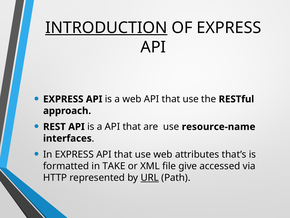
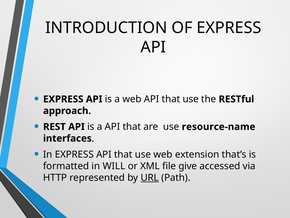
INTRODUCTION underline: present -> none
attributes: attributes -> extension
TAKE: TAKE -> WILL
